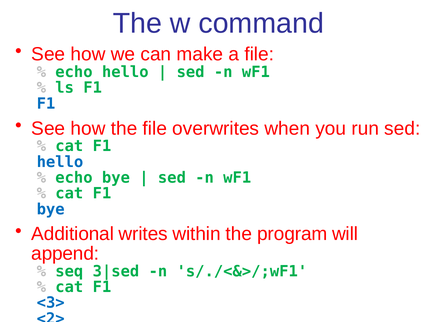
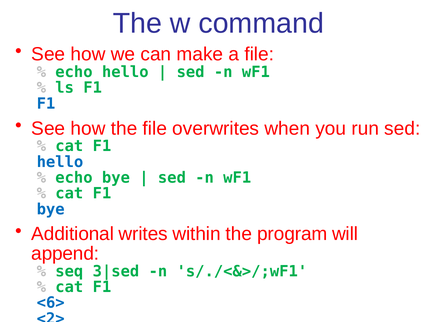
<3> at (51, 303): <3> -> <6>
